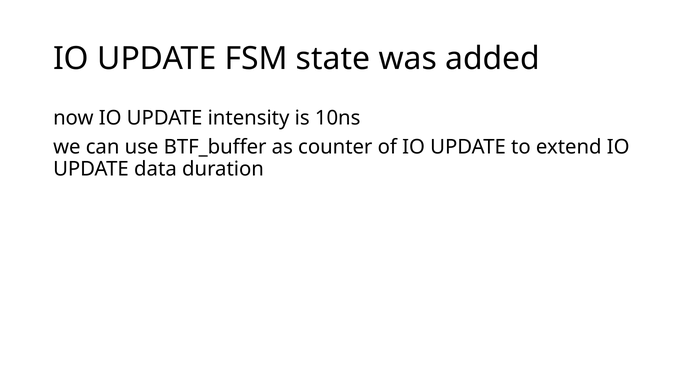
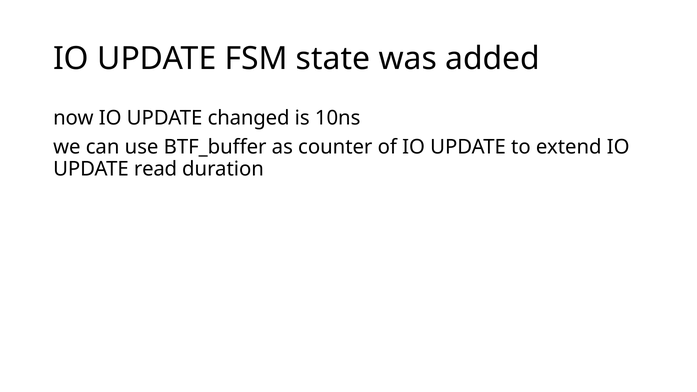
intensity: intensity -> changed
data: data -> read
